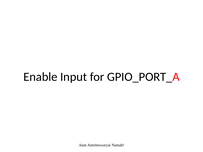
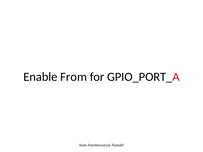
Input: Input -> From
